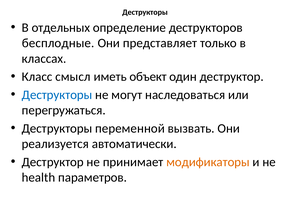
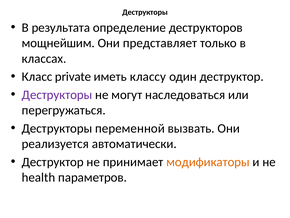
отдельных: отдельных -> результата
бесплодные: бесплодные -> мощнейшим
смысл: смысл -> private
объект: объект -> классу
Деструкторы at (57, 95) colour: blue -> purple
